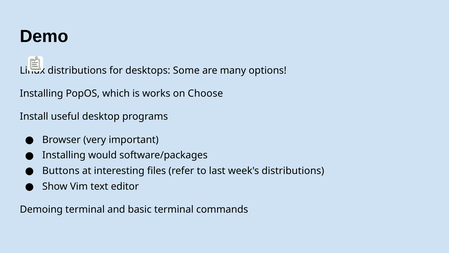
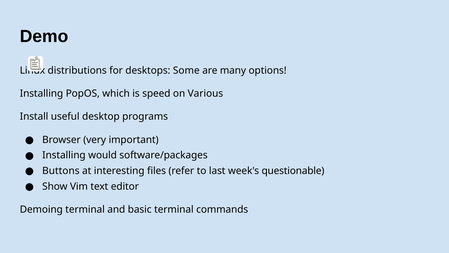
works: works -> speed
Choose: Choose -> Various
week's distributions: distributions -> questionable
